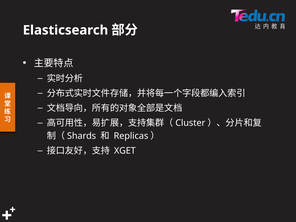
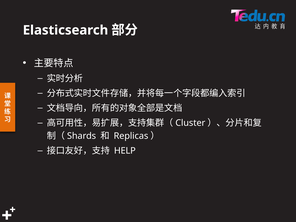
XGET: XGET -> HELP
